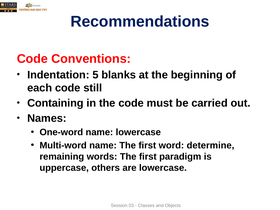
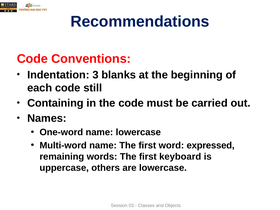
5: 5 -> 3
determine: determine -> expressed
paradigm: paradigm -> keyboard
